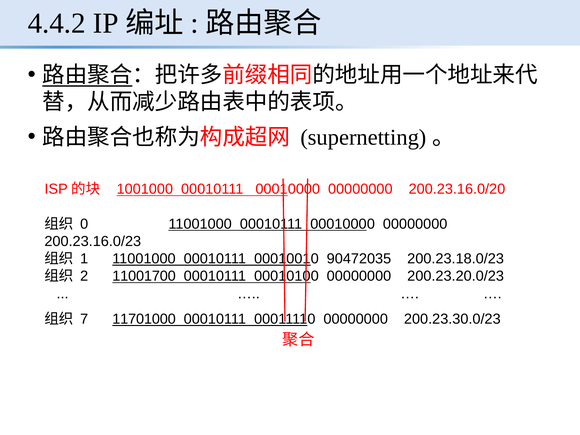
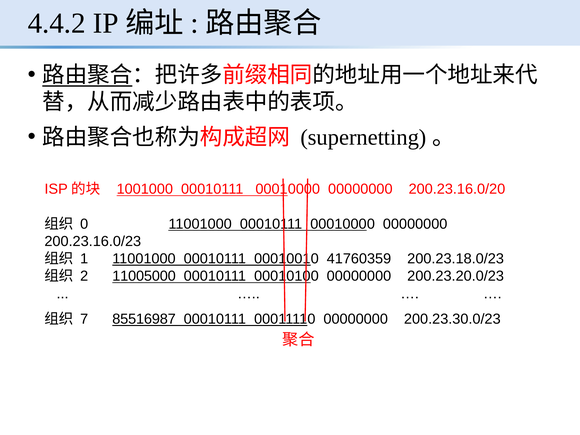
90472035: 90472035 -> 41760359
11001700: 11001700 -> 11005000
11701000: 11701000 -> 85516987
